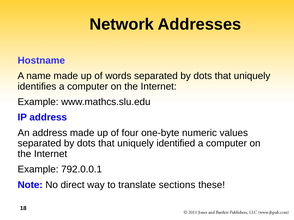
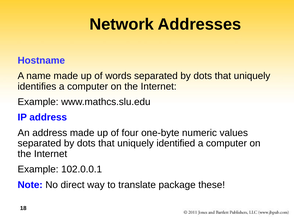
792.0.0.1: 792.0.0.1 -> 102.0.0.1
sections: sections -> package
